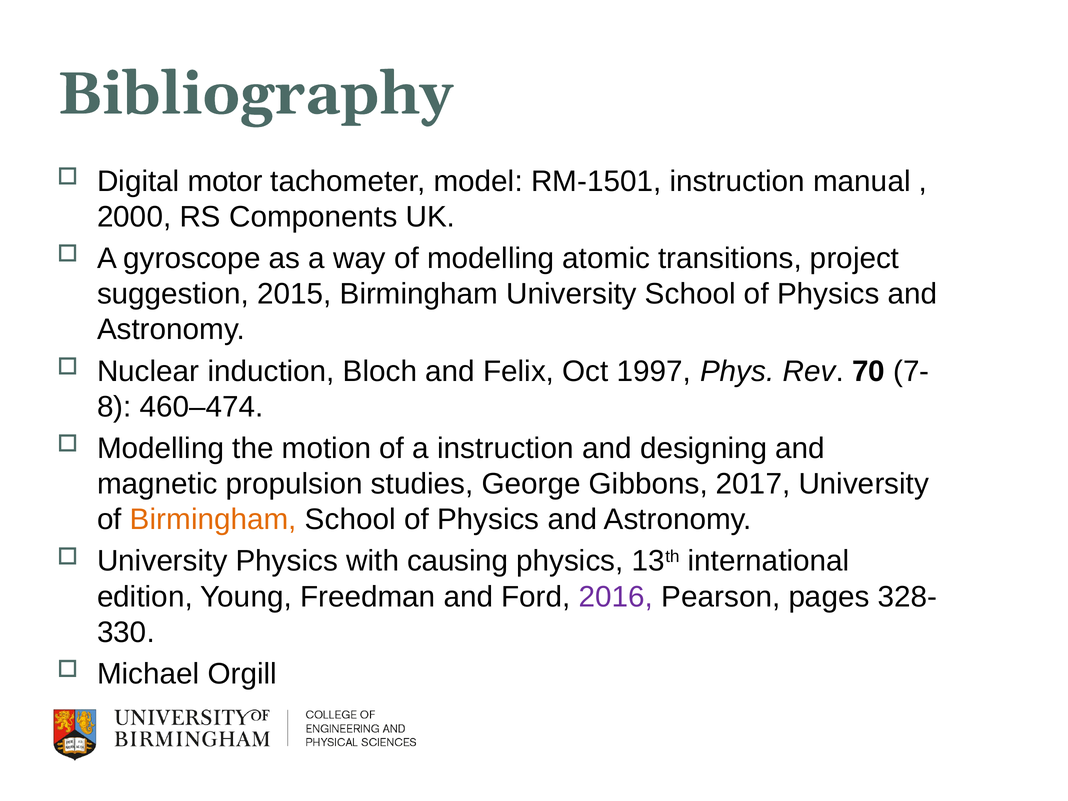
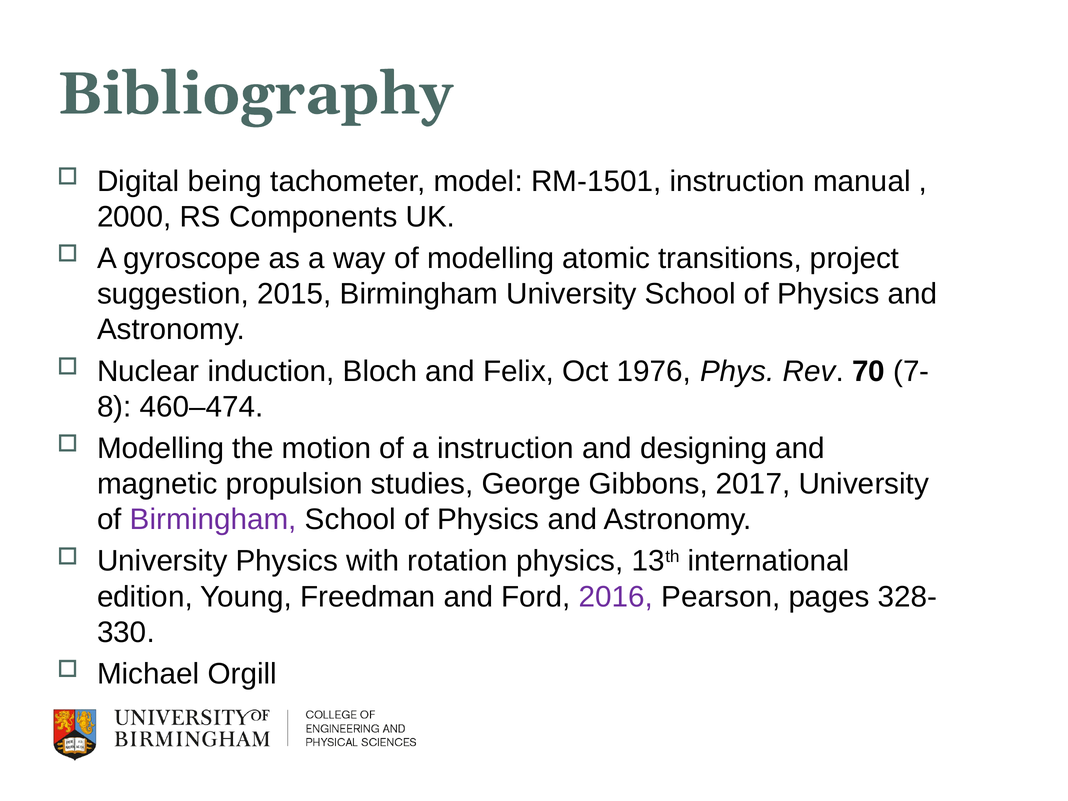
motor: motor -> being
1997: 1997 -> 1976
Birmingham at (213, 520) colour: orange -> purple
causing: causing -> rotation
